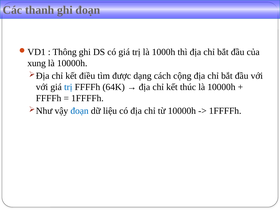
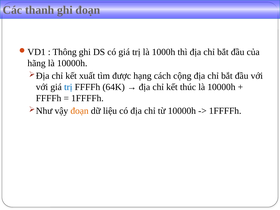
xung: xung -> hãng
điều: điều -> xuất
dạng: dạng -> hạng
đoạn at (80, 111) colour: blue -> orange
